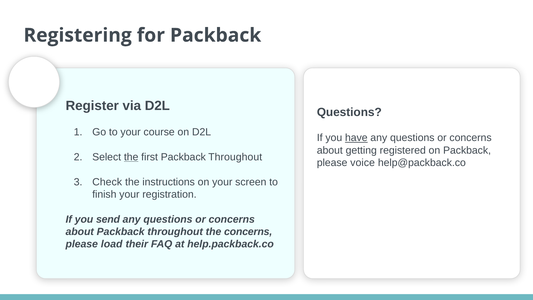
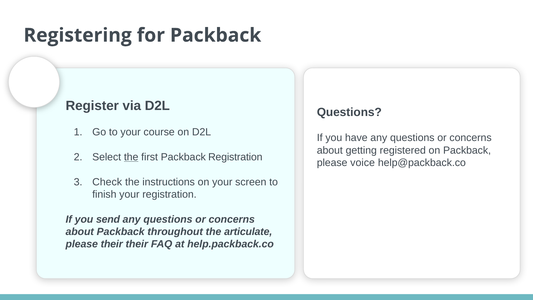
have underline: present -> none
first Packback Throughout: Throughout -> Registration
the concerns: concerns -> articulate
please load: load -> their
